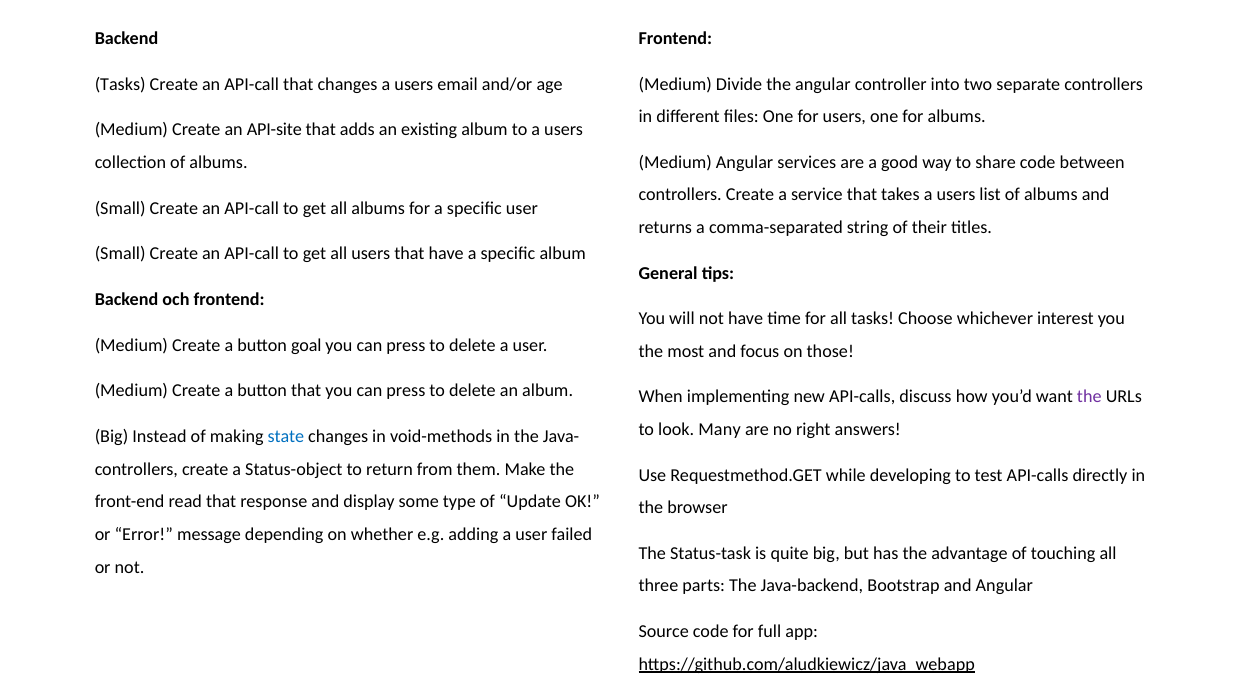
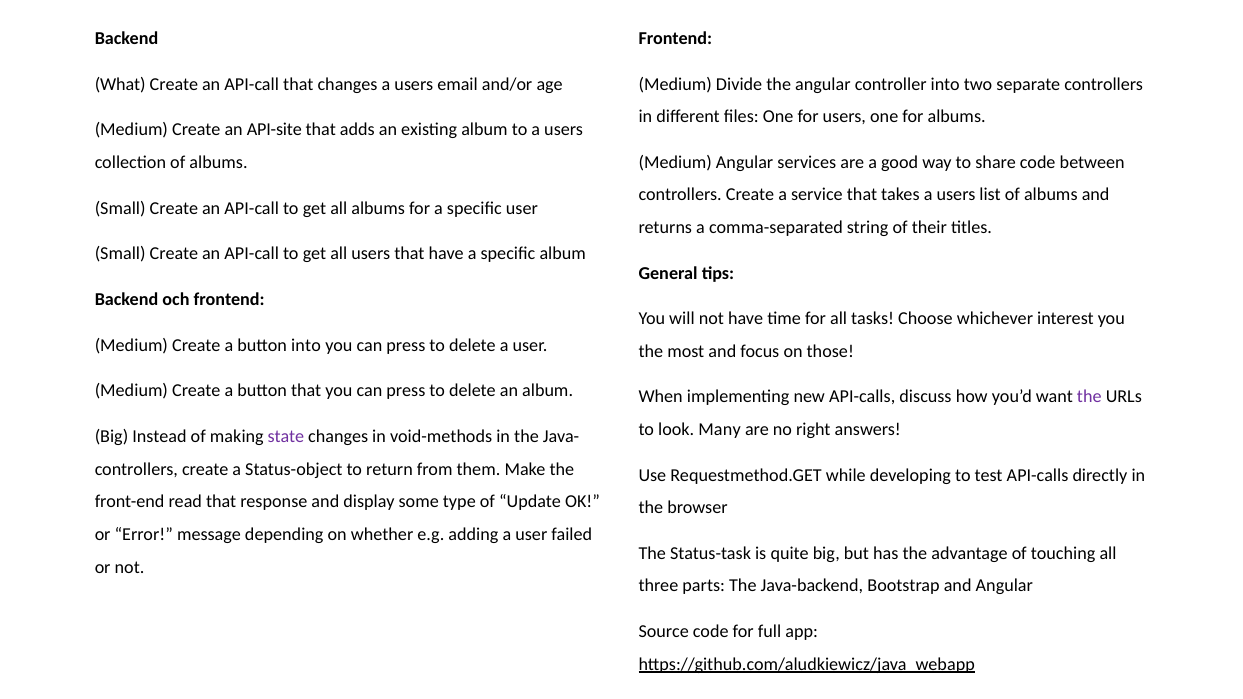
Tasks at (120, 84): Tasks -> What
button goal: goal -> into
state colour: blue -> purple
